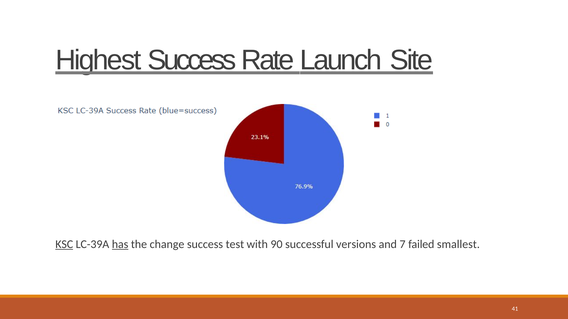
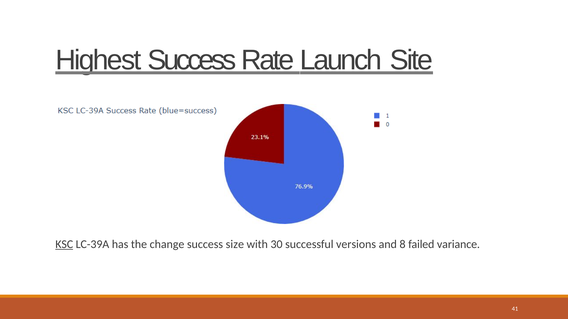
has underline: present -> none
test: test -> size
90: 90 -> 30
7: 7 -> 8
smallest: smallest -> variance
